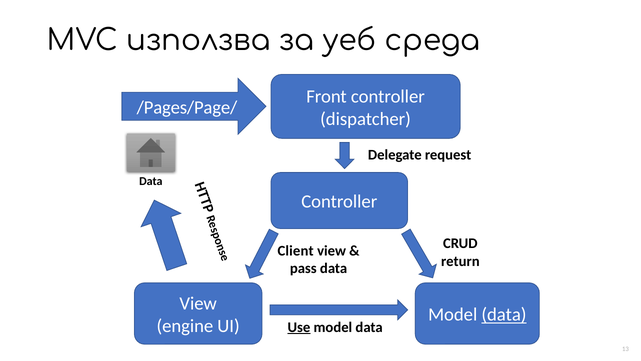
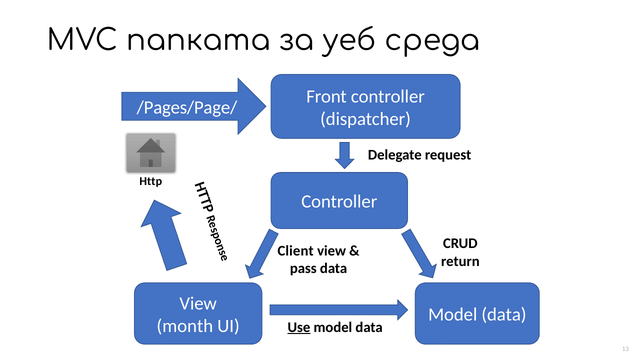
използва: използва -> папката
Data at (151, 181): Data -> Http
data at (504, 314) underline: present -> none
engine: engine -> month
